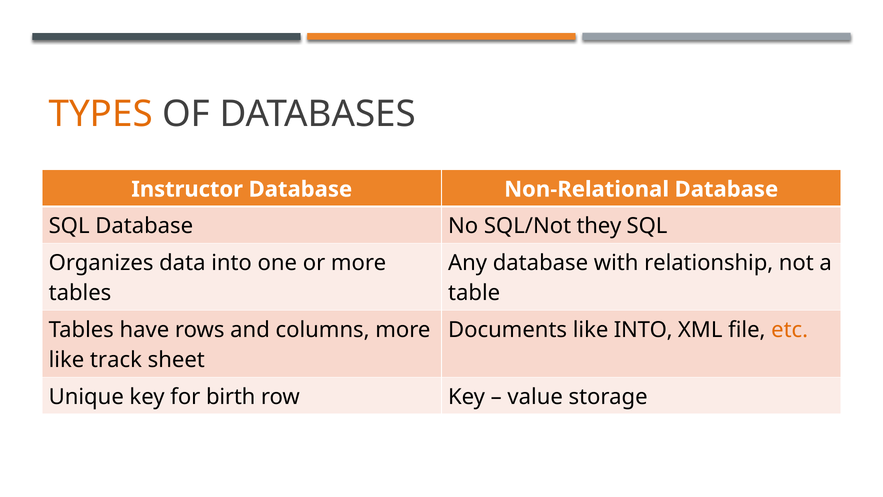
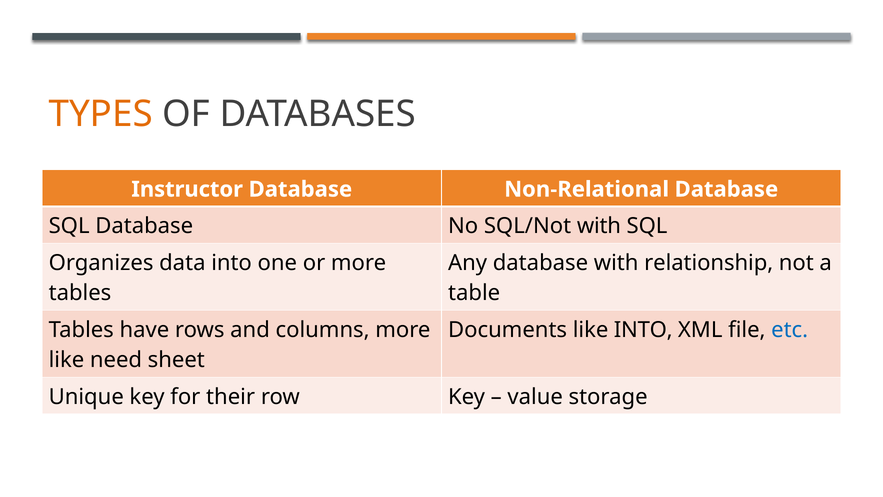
SQL/Not they: they -> with
etc colour: orange -> blue
track: track -> need
birth: birth -> their
